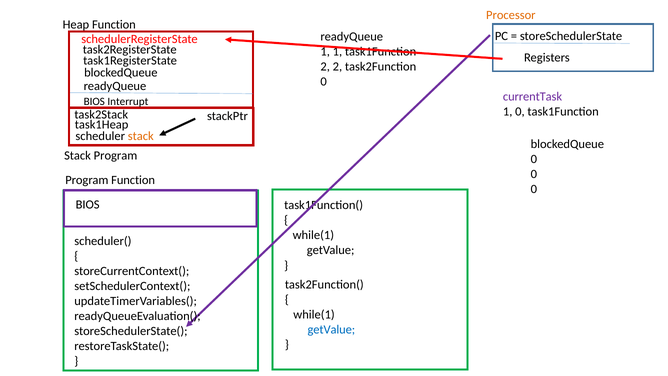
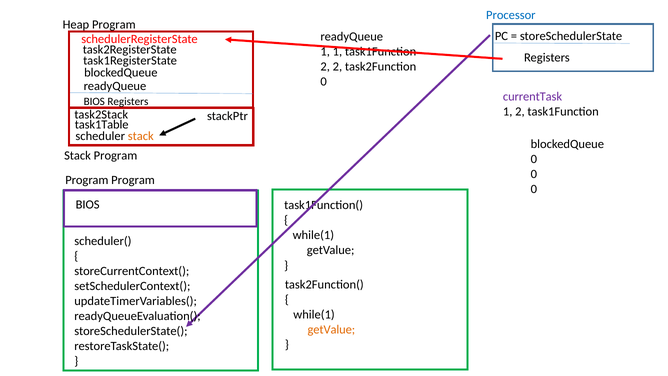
Processor colour: orange -> blue
Heap Function: Function -> Program
Interrupt at (128, 101): Interrupt -> Registers
1 0: 0 -> 2
task1Heap: task1Heap -> task1Table
Function at (133, 180): Function -> Program
getValue at (331, 330) colour: blue -> orange
